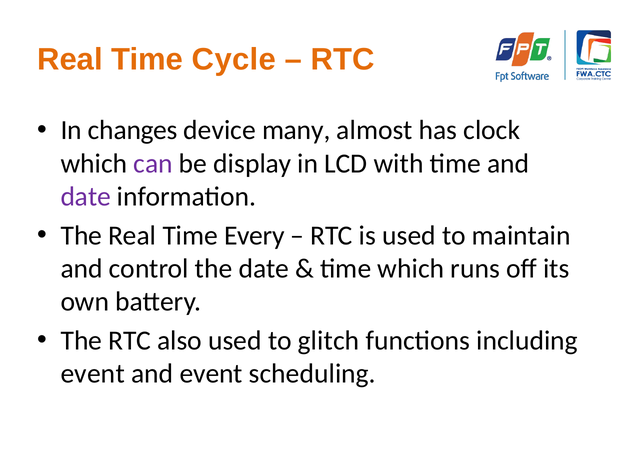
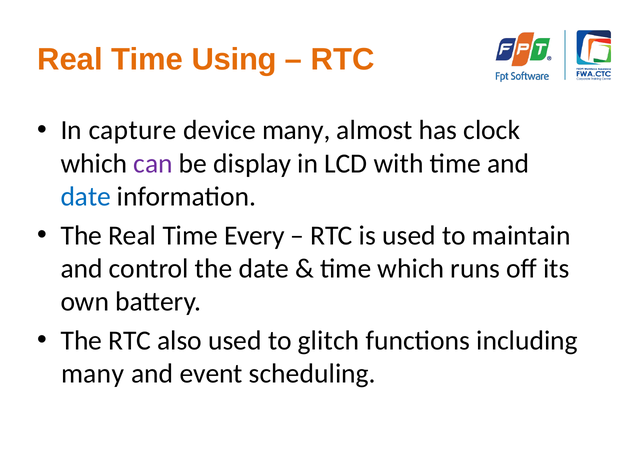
Cycle: Cycle -> Using
changes: changes -> capture
date at (86, 197) colour: purple -> blue
event at (93, 373): event -> many
